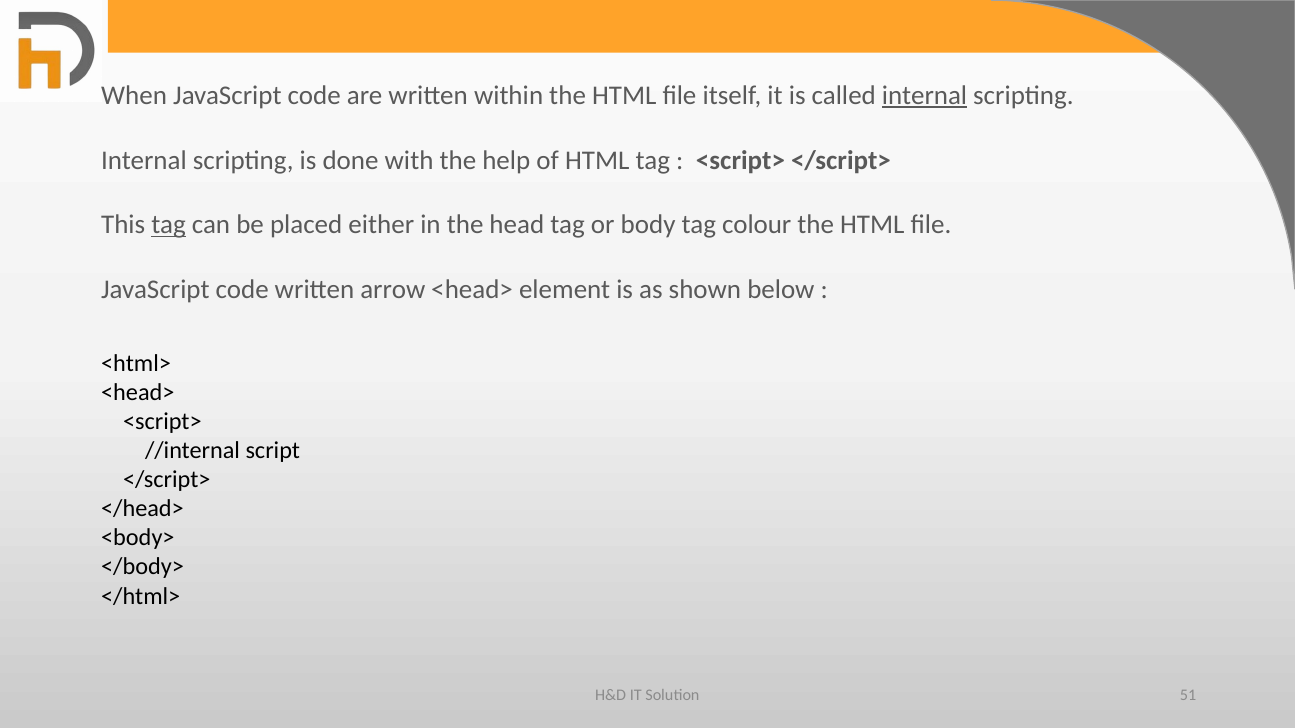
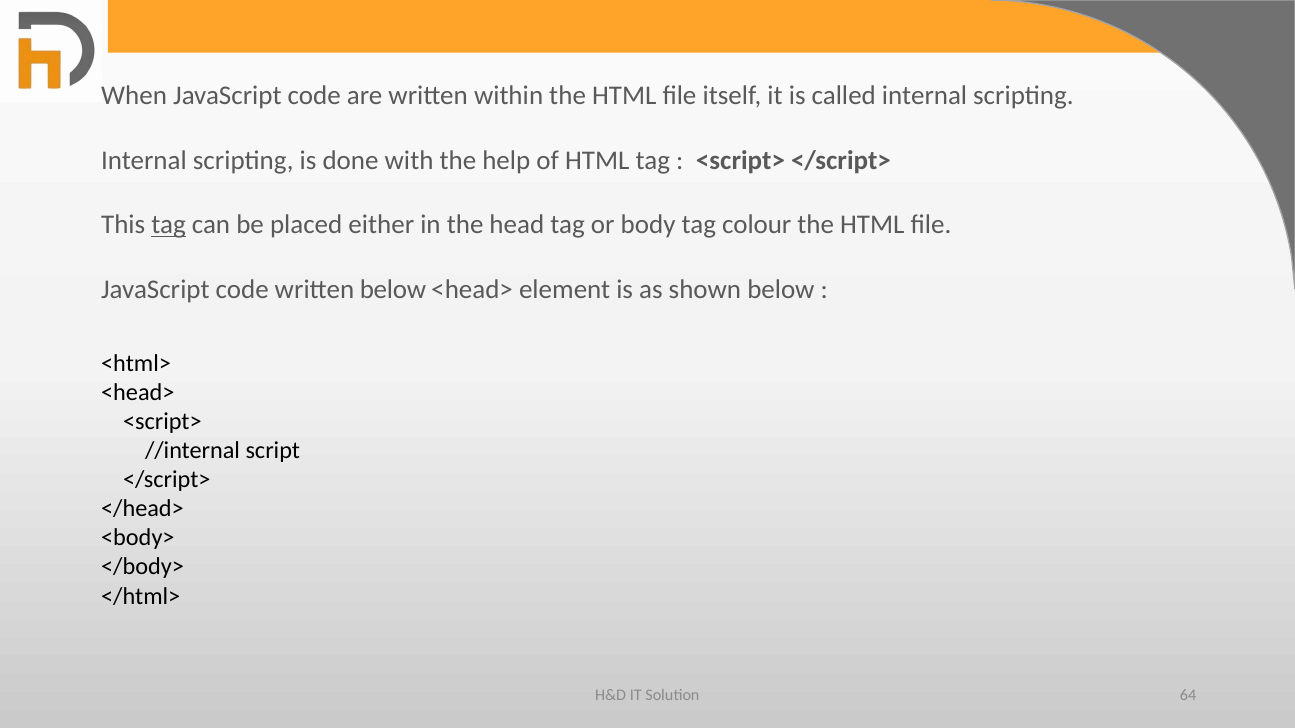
internal at (924, 96) underline: present -> none
written arrow: arrow -> below
51: 51 -> 64
